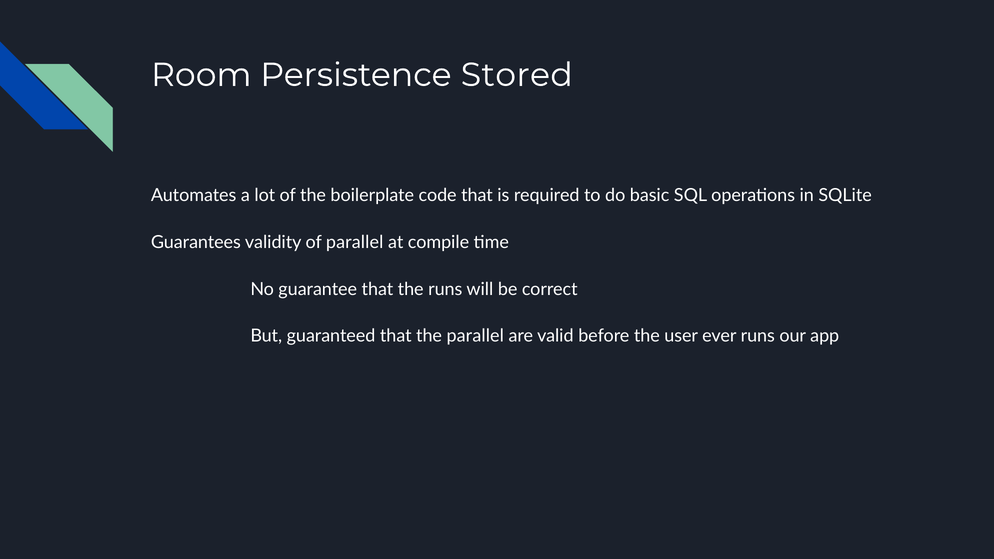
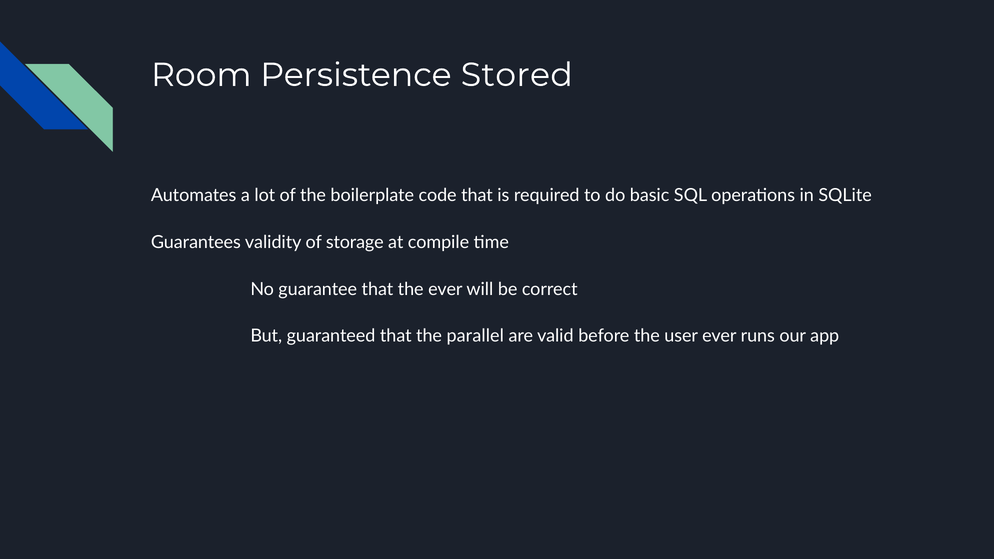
of parallel: parallel -> storage
the runs: runs -> ever
